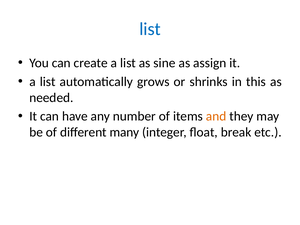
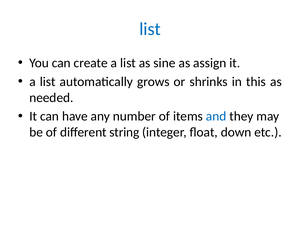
and colour: orange -> blue
many: many -> string
break: break -> down
